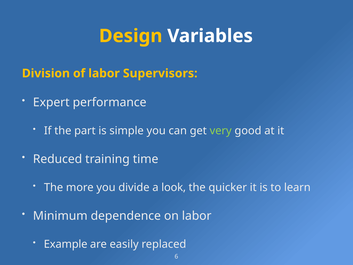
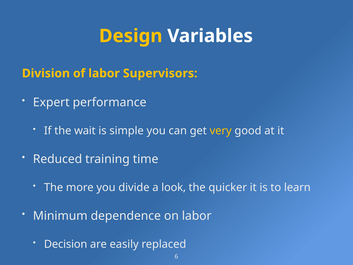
part: part -> wait
very colour: light green -> yellow
Example: Example -> Decision
